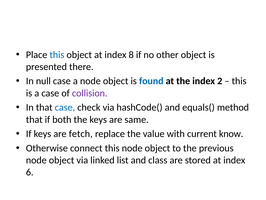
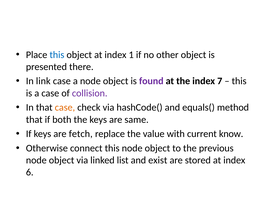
8: 8 -> 1
null: null -> link
found colour: blue -> purple
2: 2 -> 7
case at (65, 107) colour: blue -> orange
class: class -> exist
